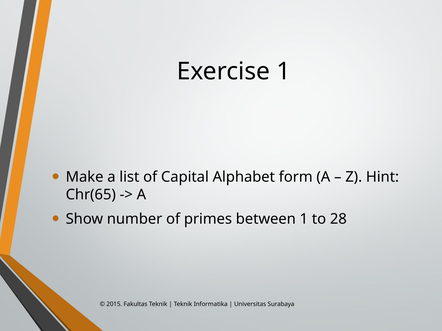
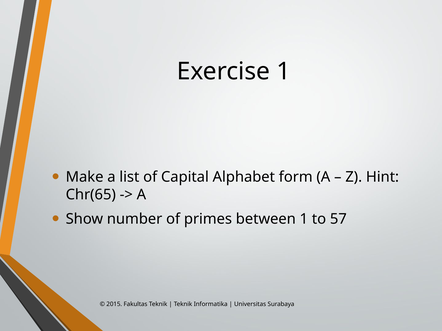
28: 28 -> 57
